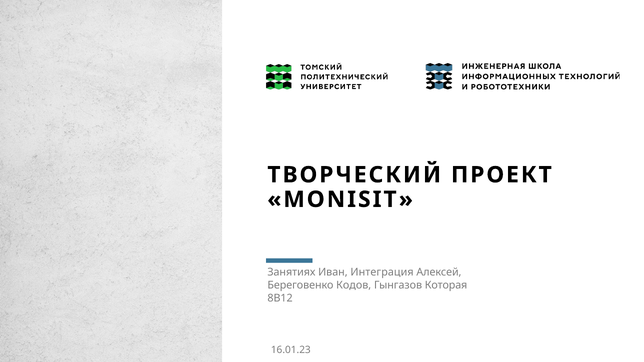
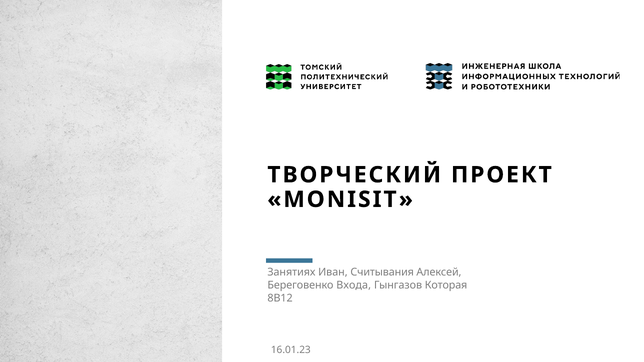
Интеграция: Интеграция -> Считывания
Кодов: Кодов -> Входа
